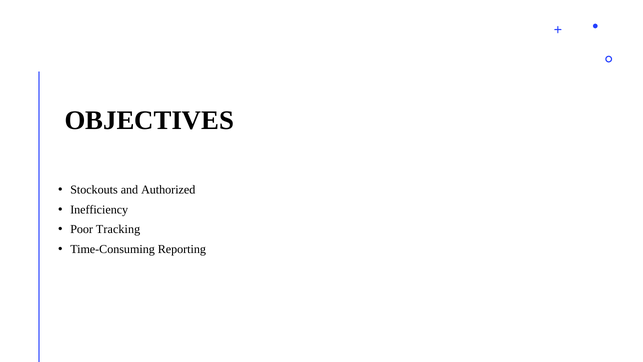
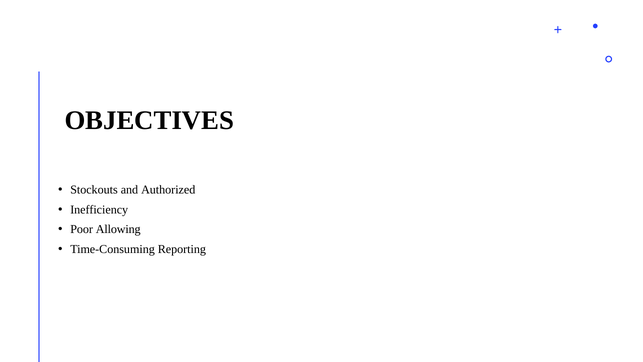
Tracking: Tracking -> Allowing
